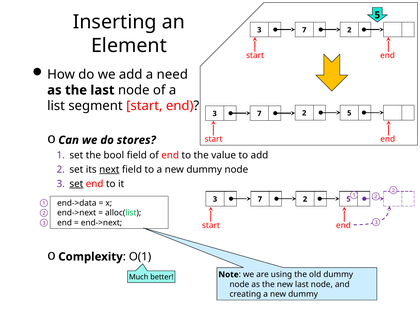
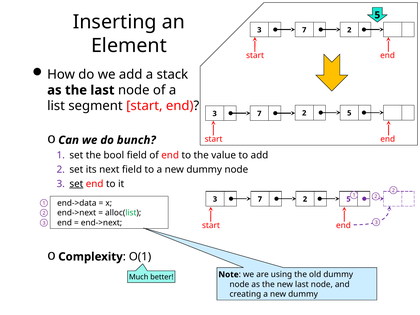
need: need -> stack
stores: stores -> bunch
next underline: present -> none
